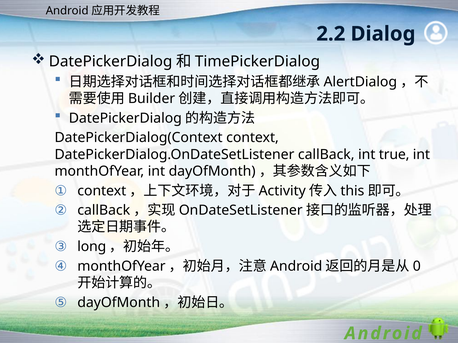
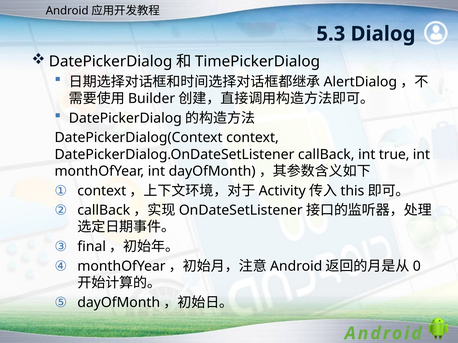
2.2: 2.2 -> 5.3
long: long -> final
